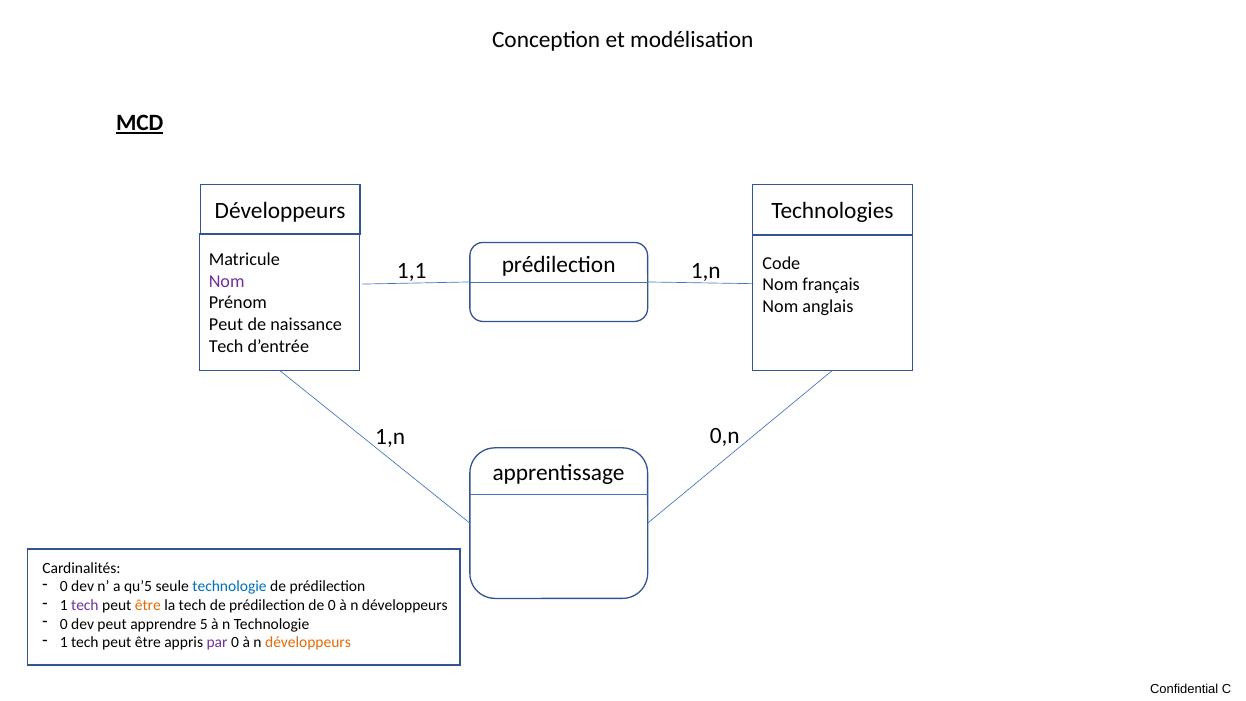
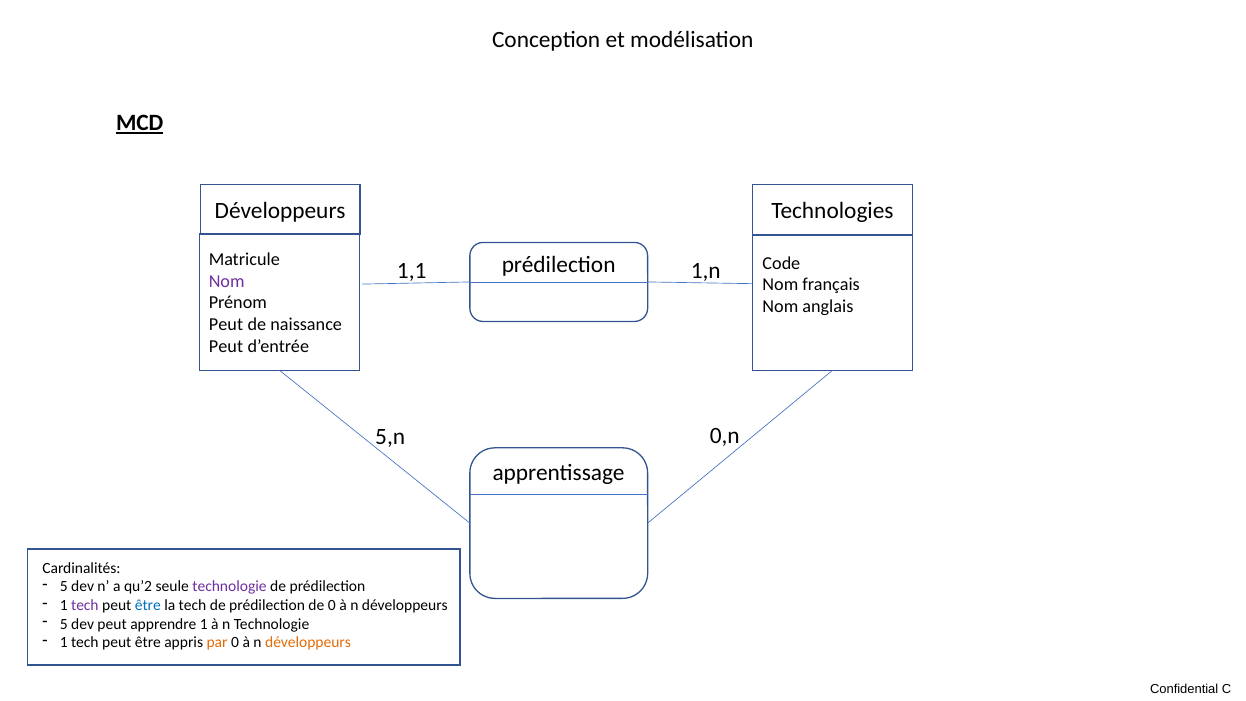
Tech at (226, 346): Tech -> Peut
1,n at (390, 437): 1,n -> 5,n
0 at (64, 587): 0 -> 5
qu’5: qu’5 -> qu’2
technologie at (230, 587) colour: blue -> purple
être at (148, 605) colour: orange -> blue
0 at (64, 624): 0 -> 5
apprendre 5: 5 -> 1
par colour: purple -> orange
